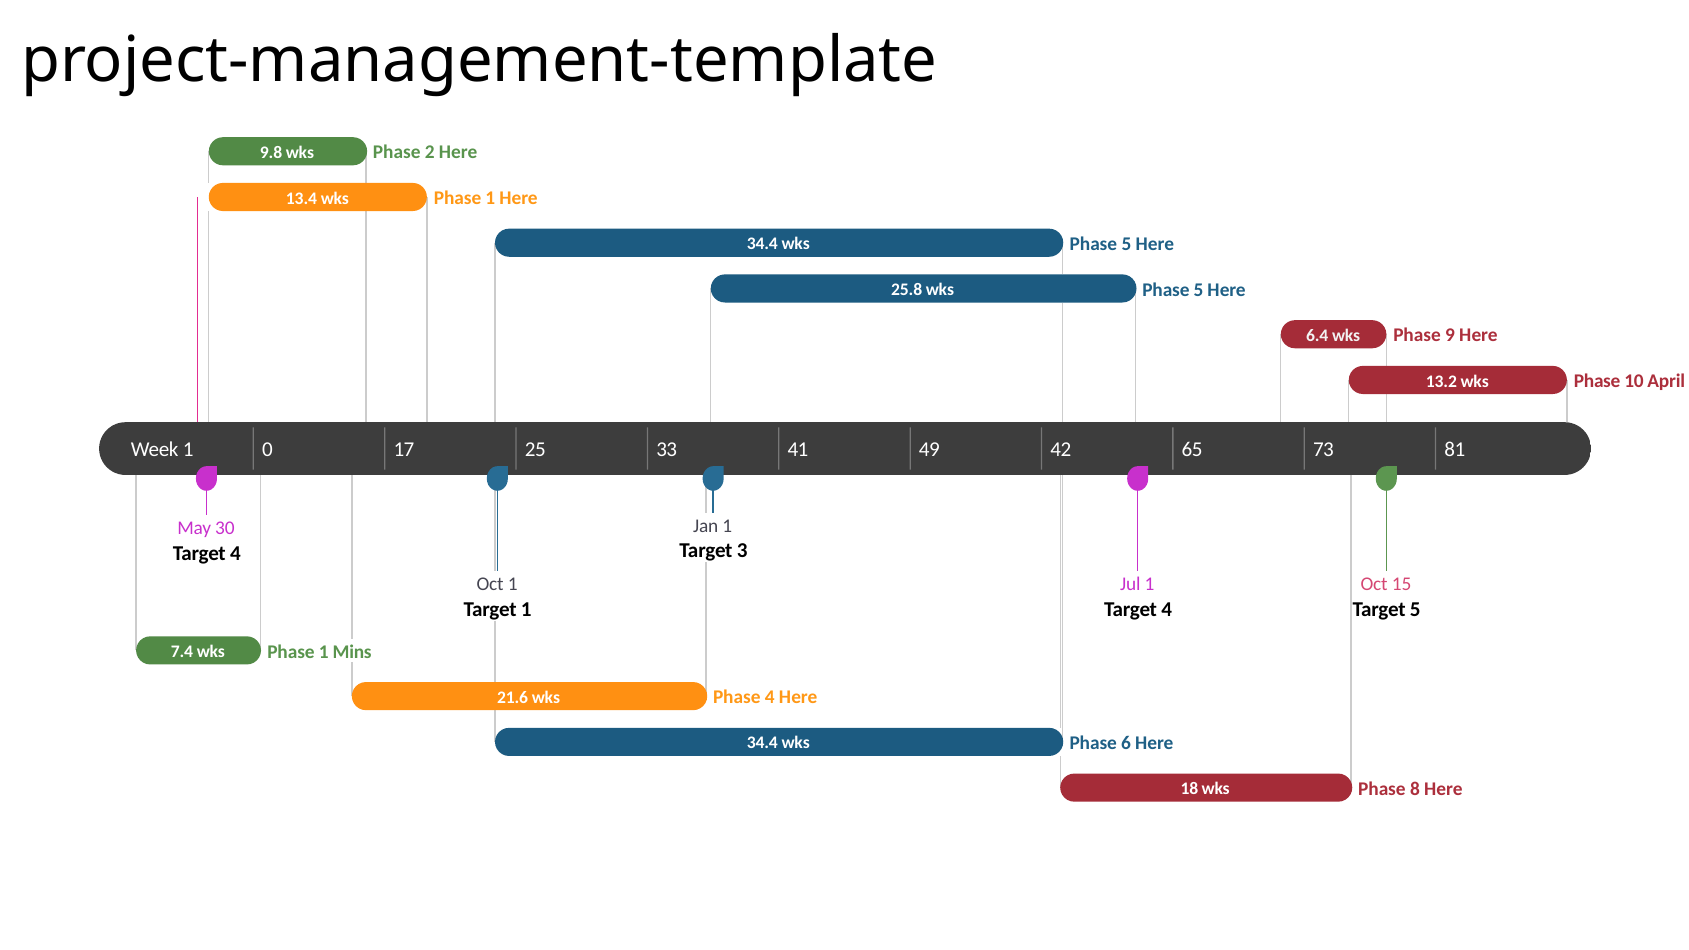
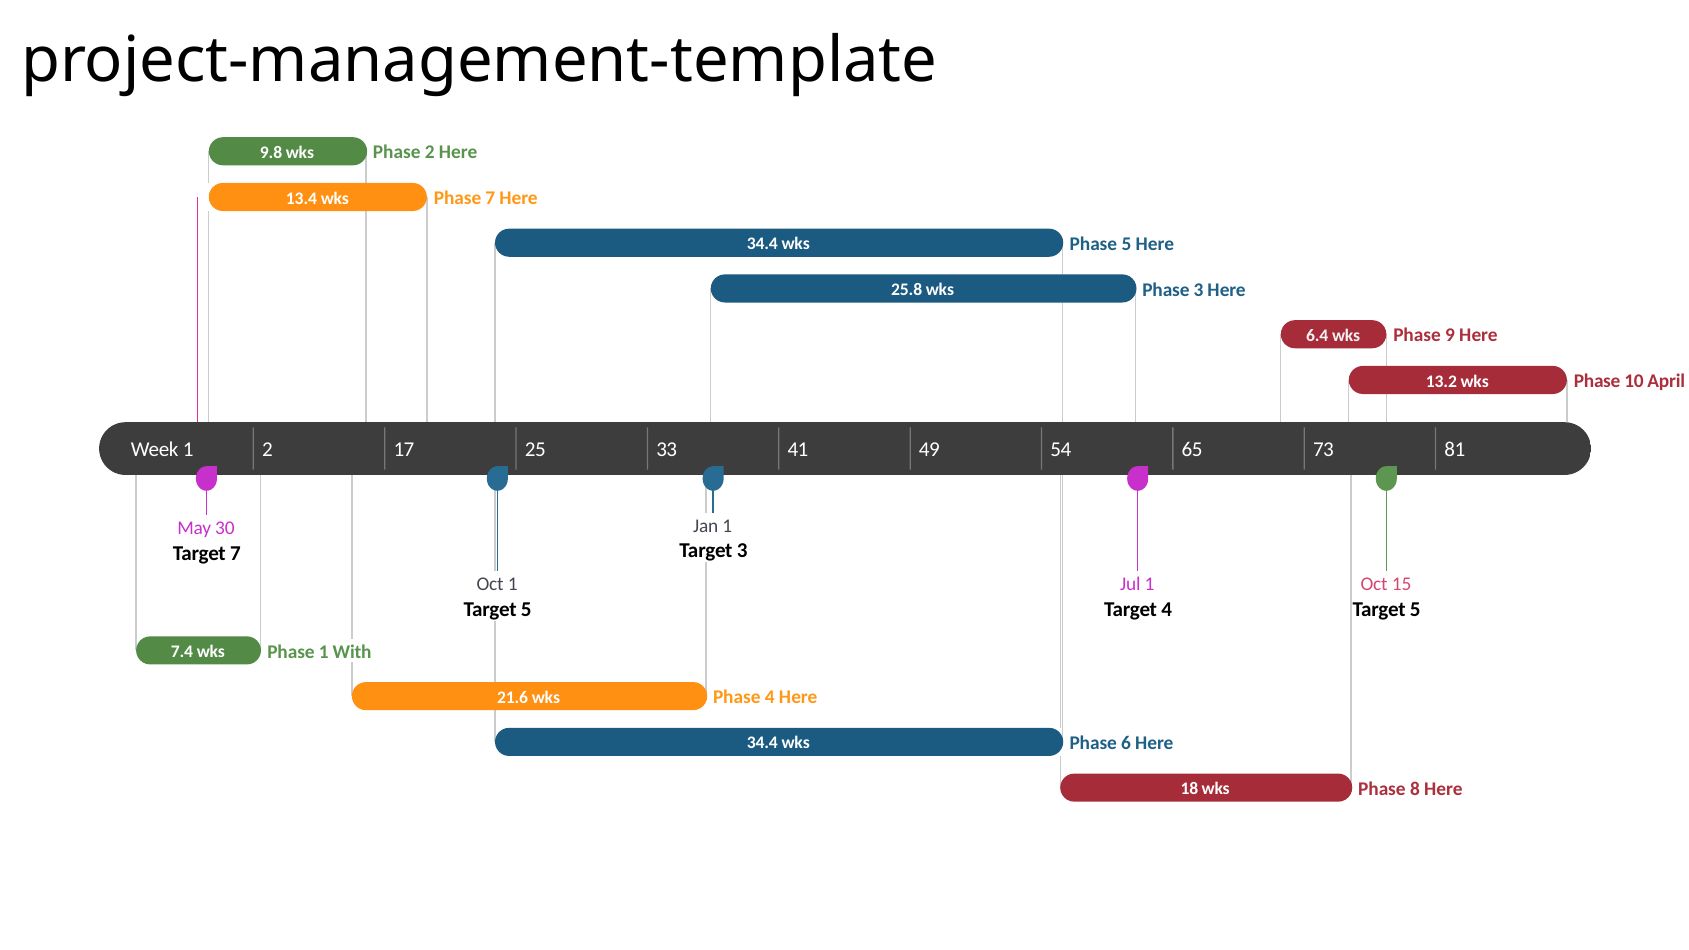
1 at (490, 198): 1 -> 7
5 at (1199, 290): 5 -> 3
1 0: 0 -> 2
42: 42 -> 54
4 at (235, 553): 4 -> 7
1 at (526, 609): 1 -> 5
Mins: Mins -> With
